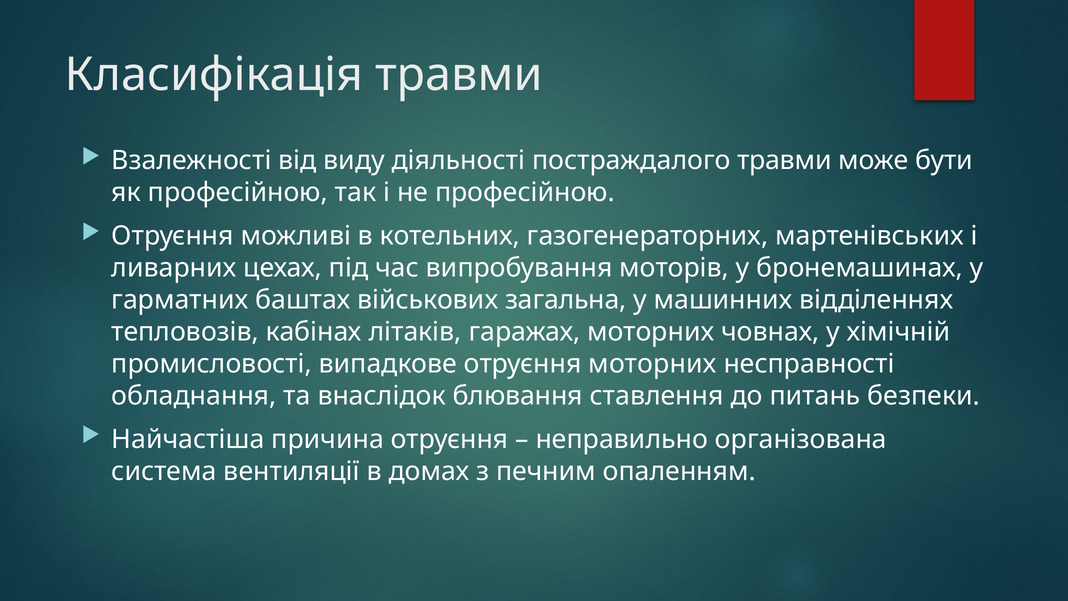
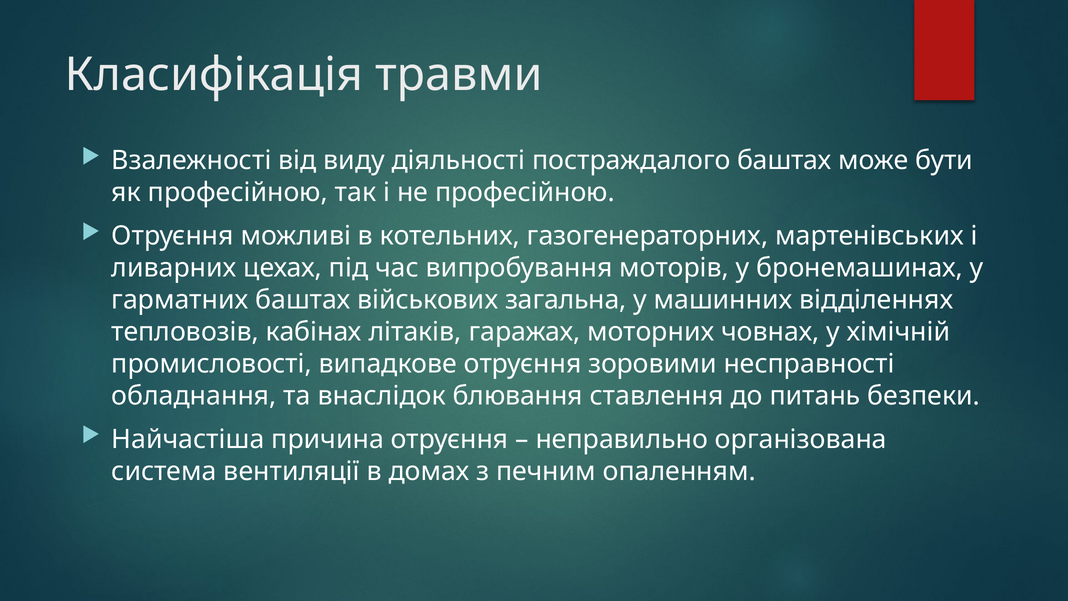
постраждалого травми: травми -> баштах
отруєння моторних: моторних -> зоровими
